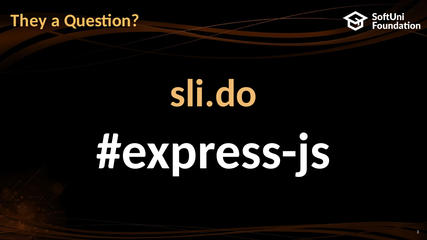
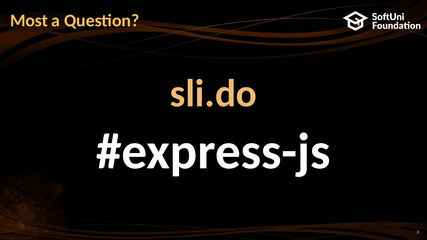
They: They -> Most
